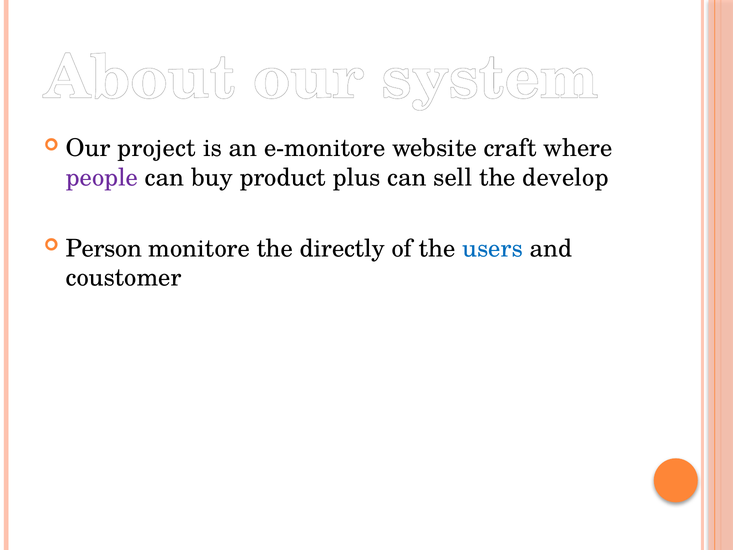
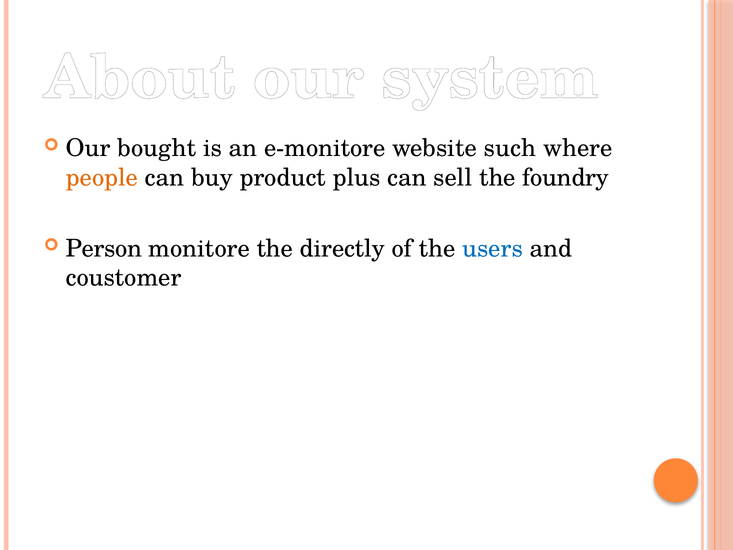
project: project -> bought
craft: craft -> such
people colour: purple -> orange
develop: develop -> foundry
